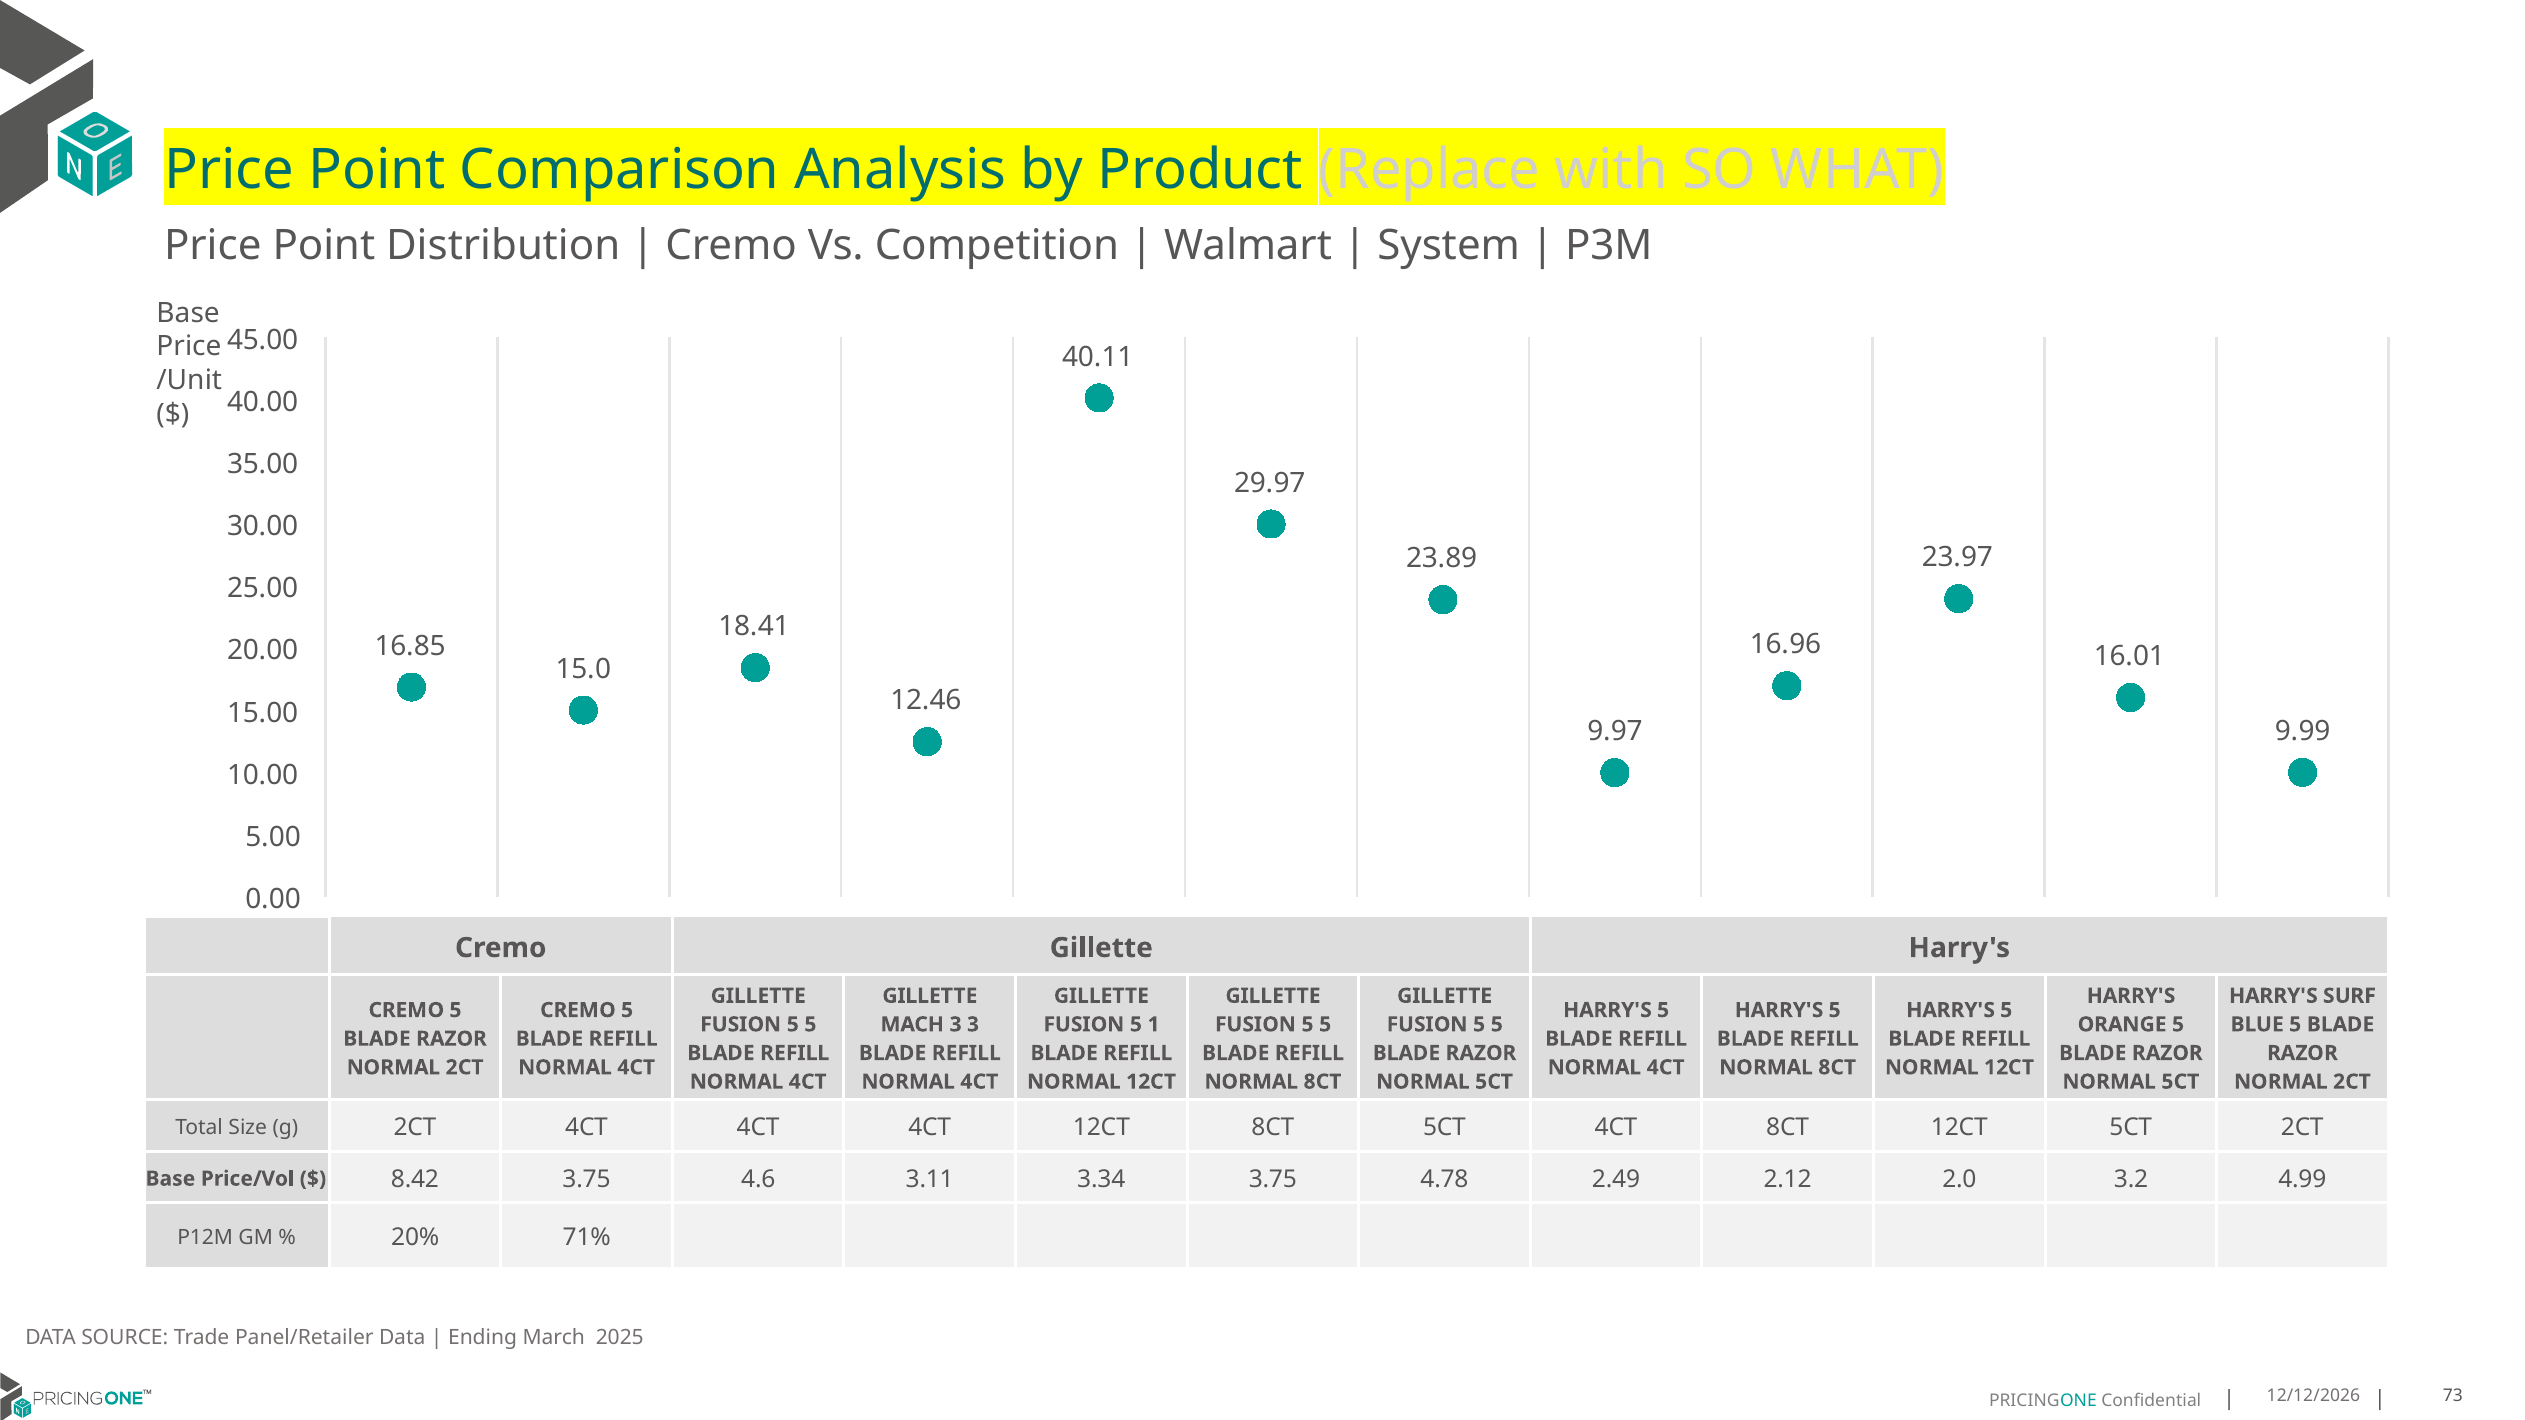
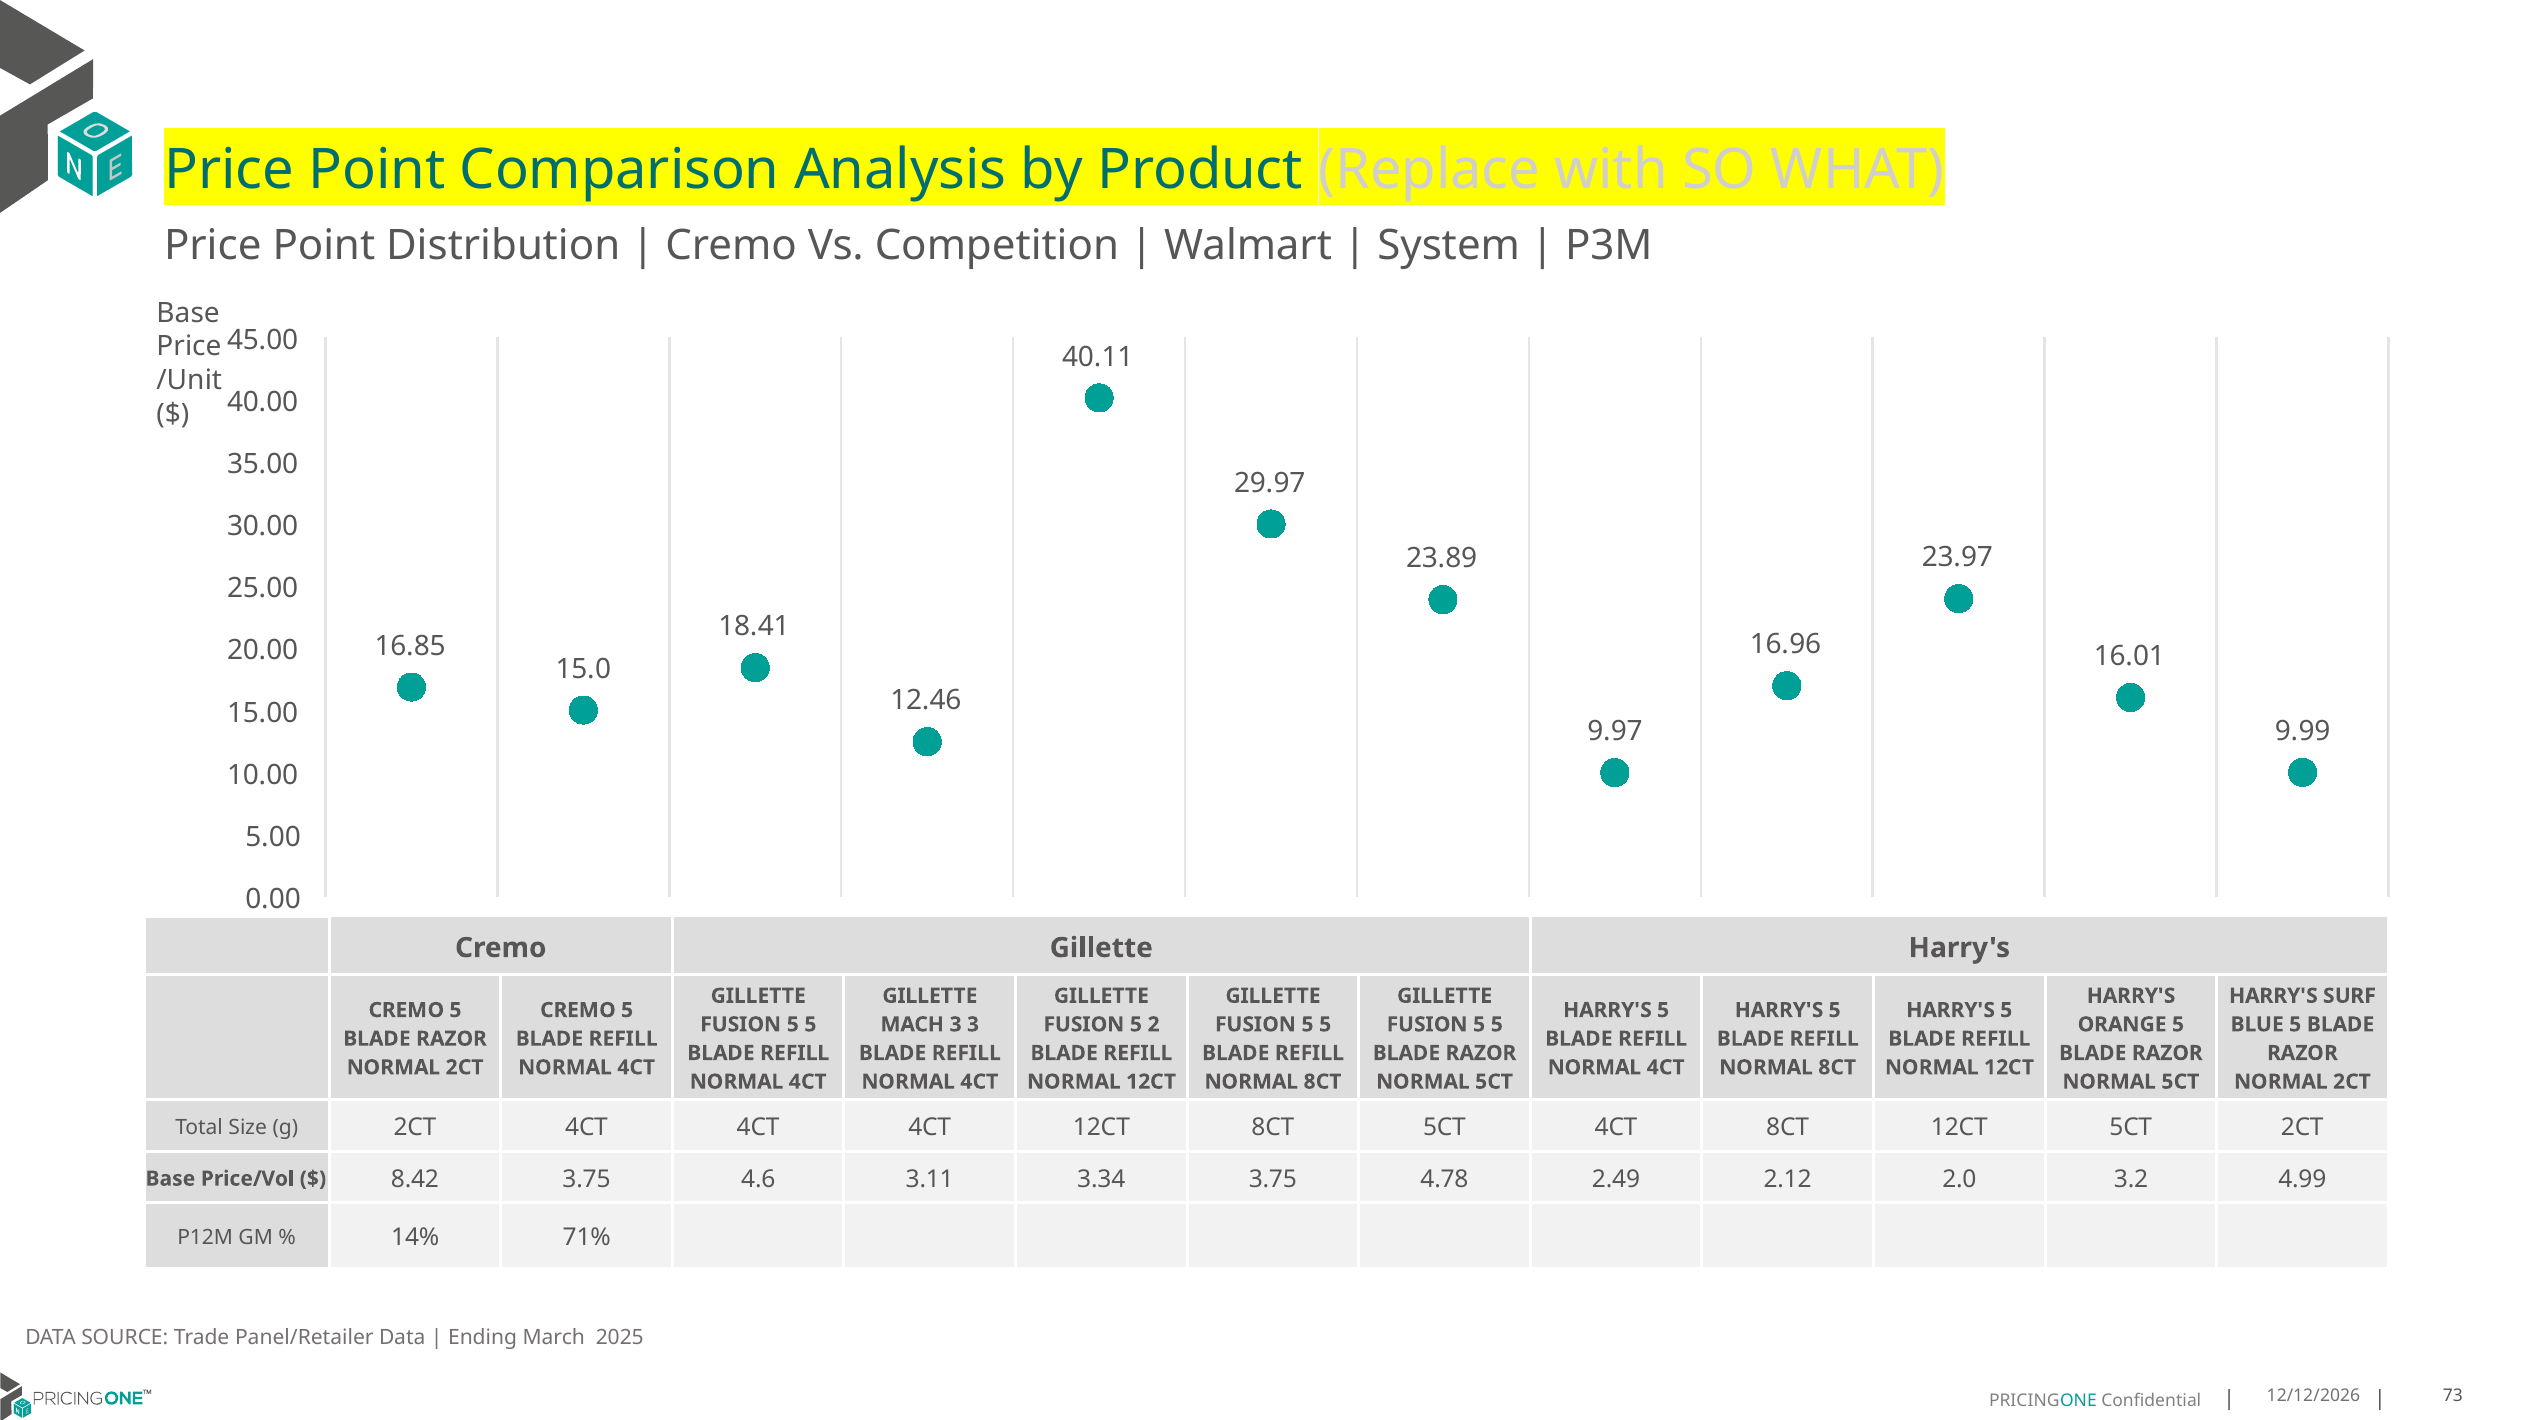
1: 1 -> 2
20%: 20% -> 14%
